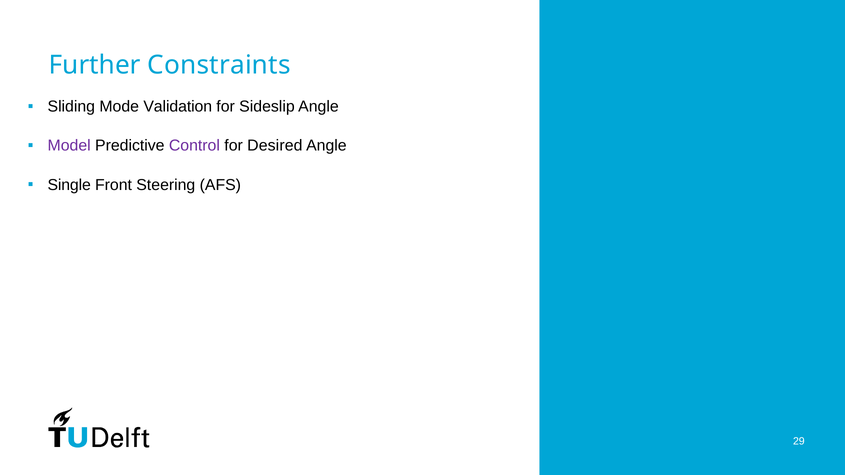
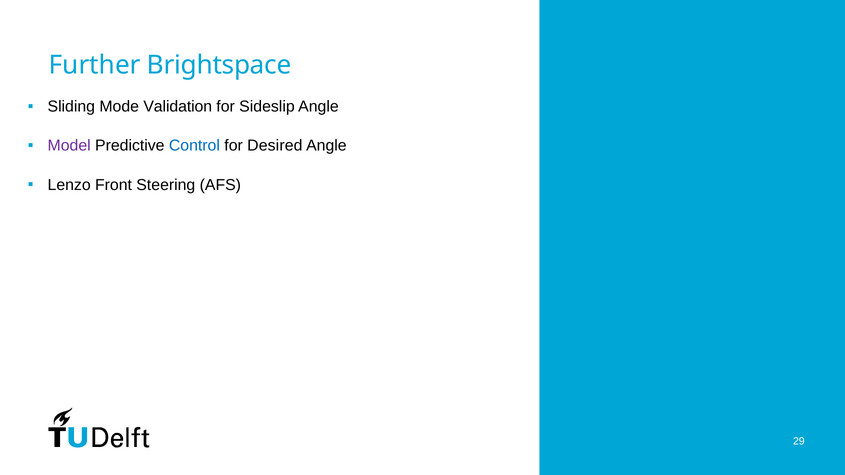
Constraints: Constraints -> Brightspace
Control colour: purple -> blue
Single: Single -> Lenzo
